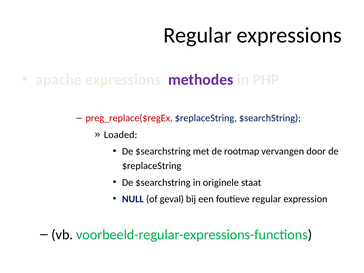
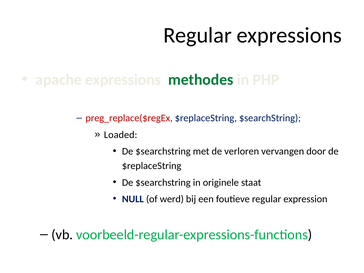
methodes colour: purple -> green
rootmap: rootmap -> verloren
geval: geval -> werd
